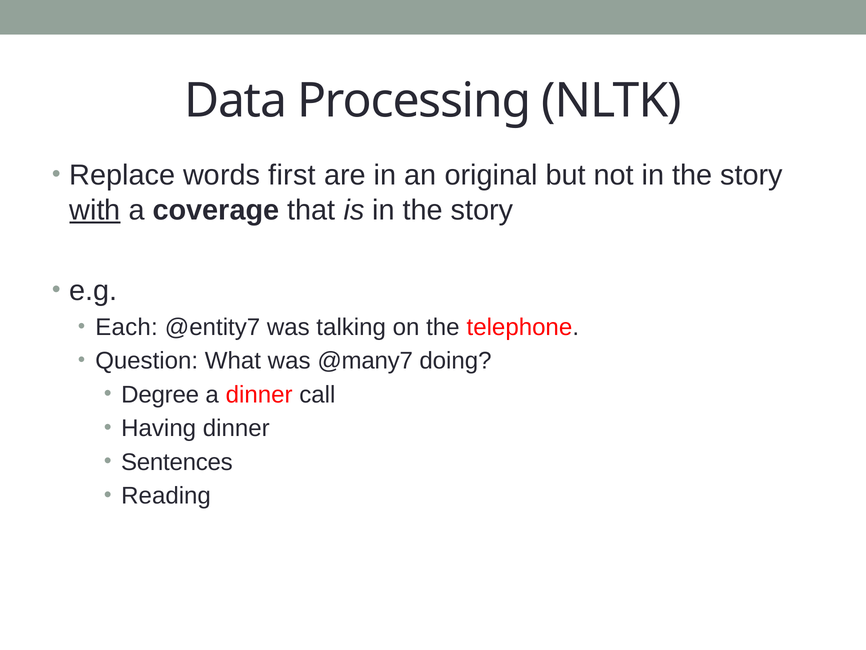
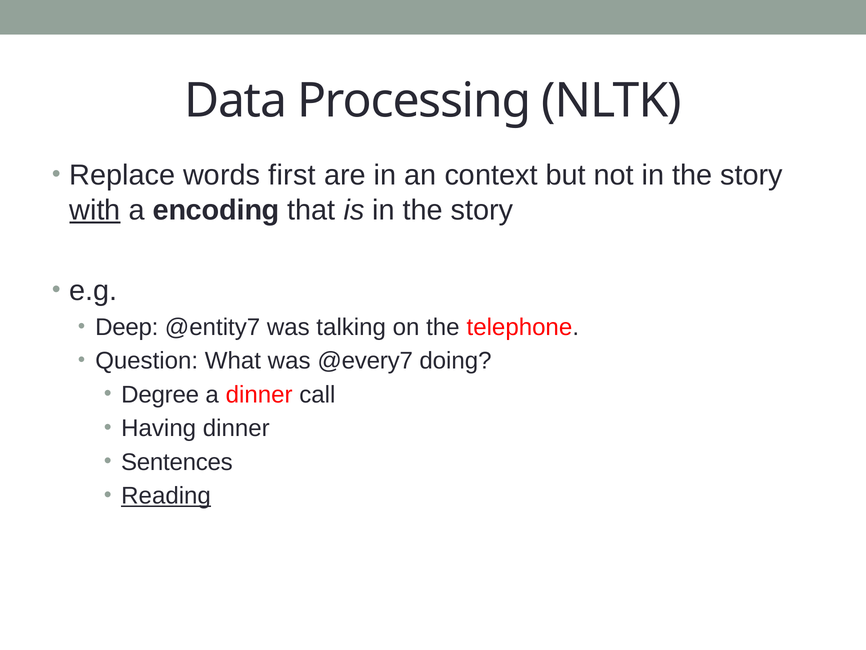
original: original -> context
coverage: coverage -> encoding
Each: Each -> Deep
@many7: @many7 -> @every7
Reading underline: none -> present
